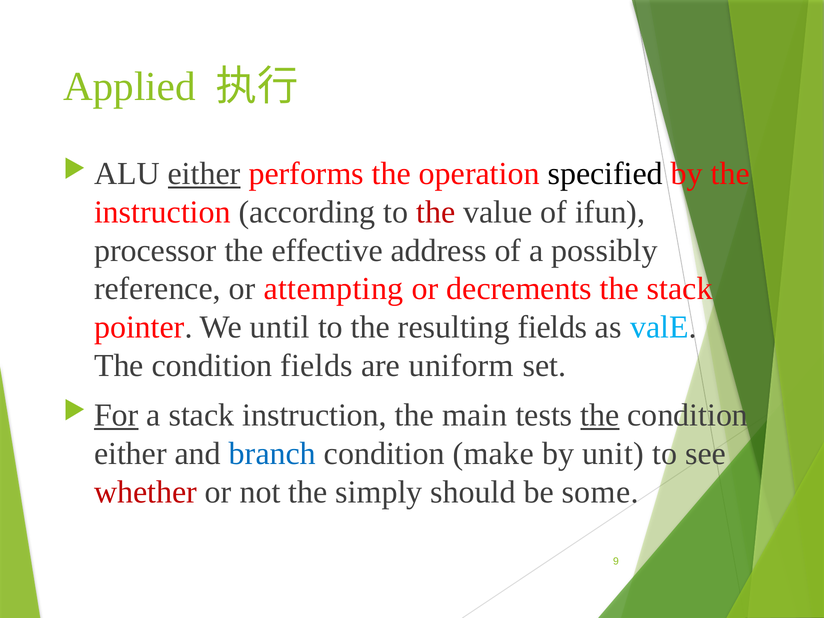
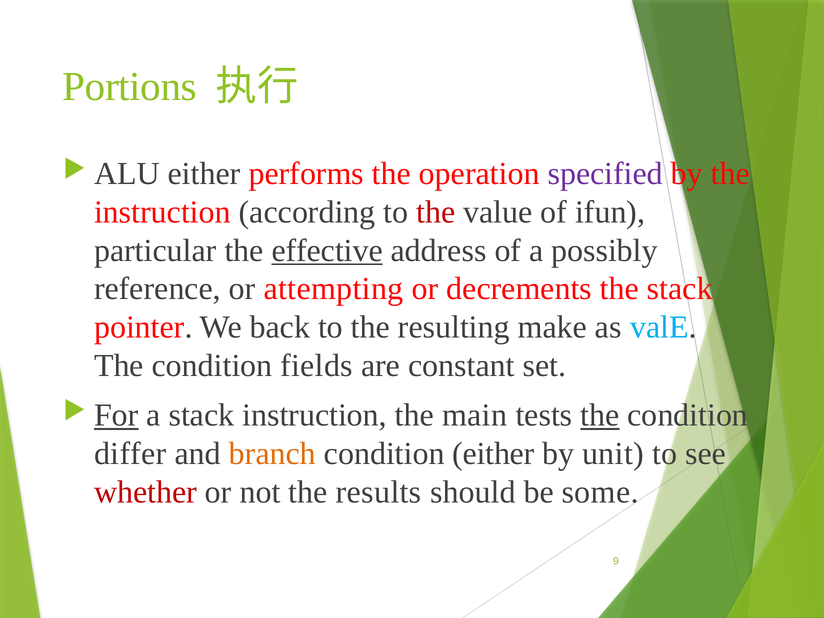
Applied: Applied -> Portions
either at (204, 174) underline: present -> none
specified colour: black -> purple
processor: processor -> particular
effective underline: none -> present
until: until -> back
resulting fields: fields -> make
uniform: uniform -> constant
either at (130, 454): either -> differ
branch colour: blue -> orange
condition make: make -> either
simply: simply -> results
